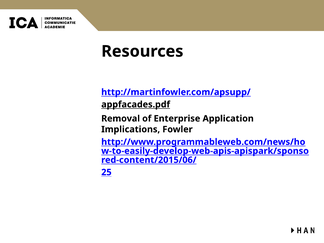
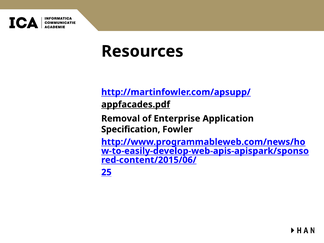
Implications: Implications -> Specification
